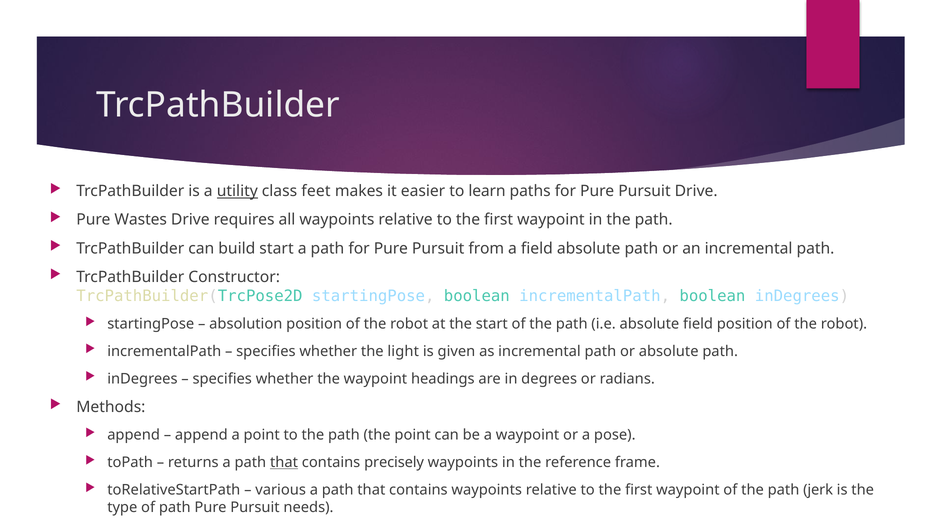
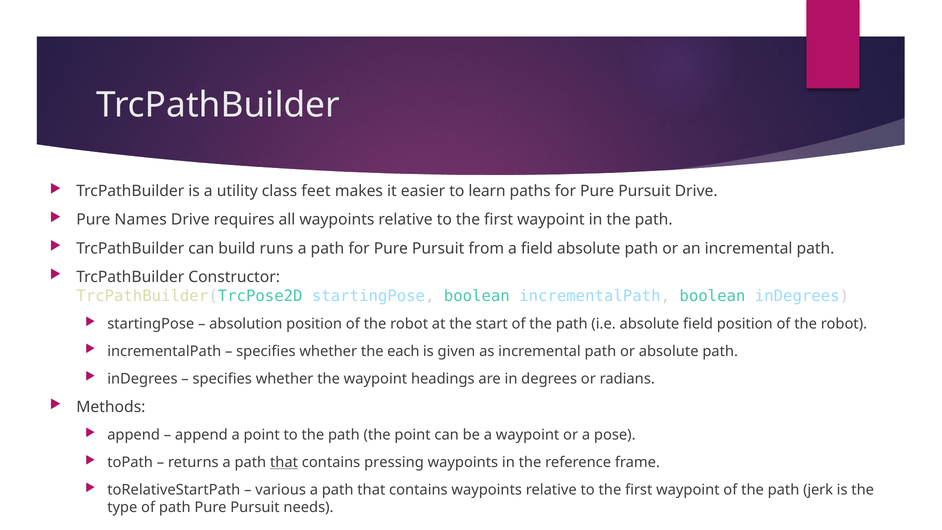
utility underline: present -> none
Wastes: Wastes -> Names
build start: start -> runs
light: light -> each
precisely: precisely -> pressing
